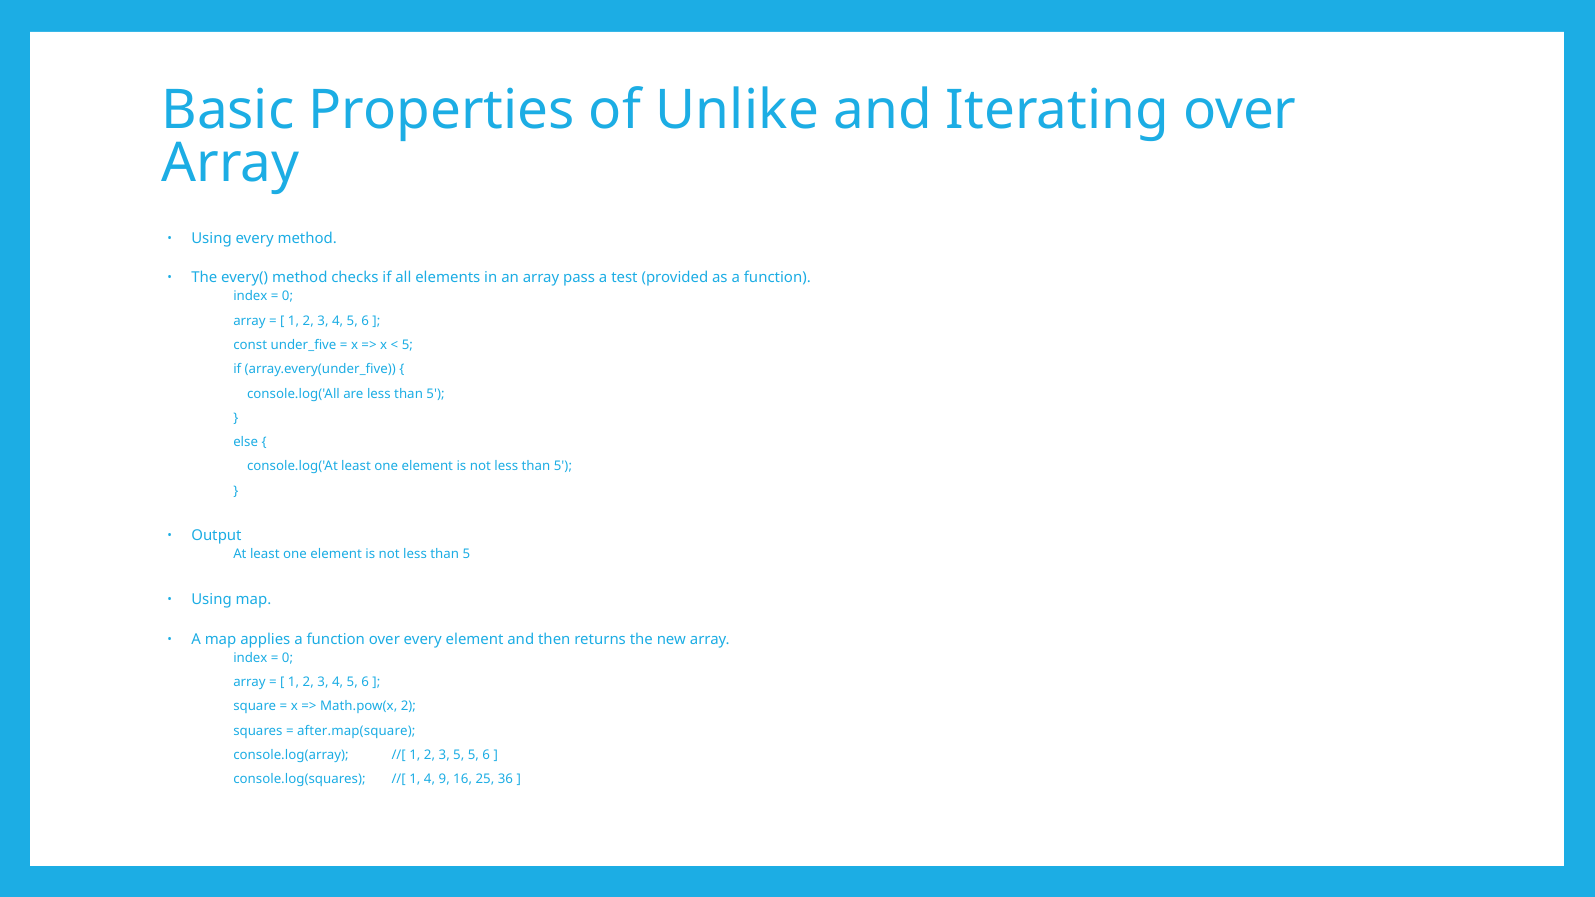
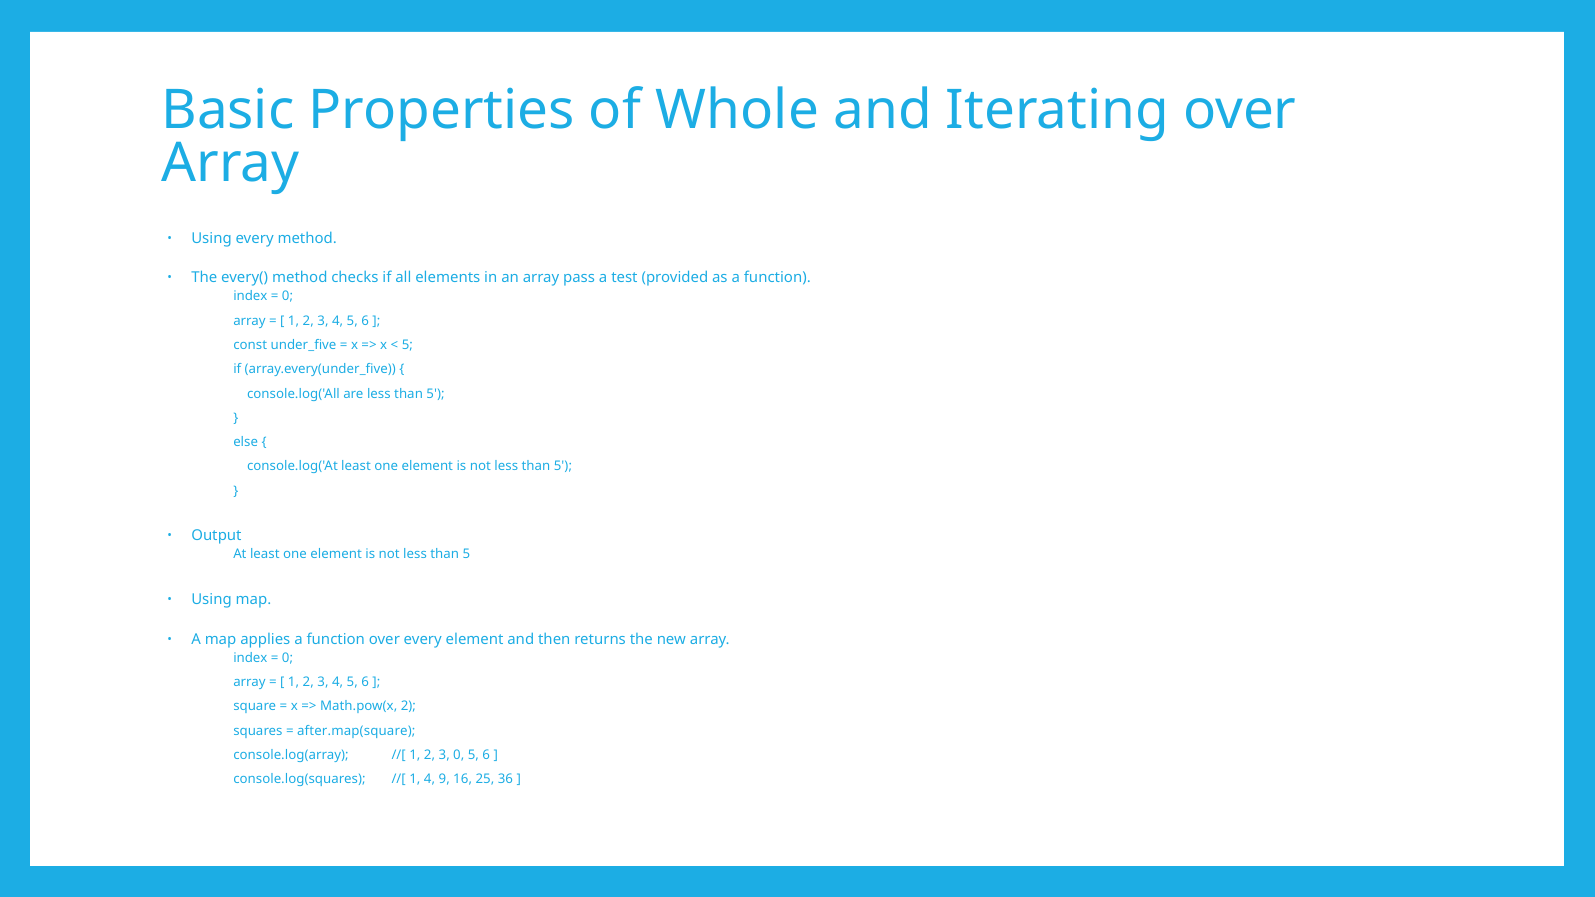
Unlike: Unlike -> Whole
3 5: 5 -> 0
